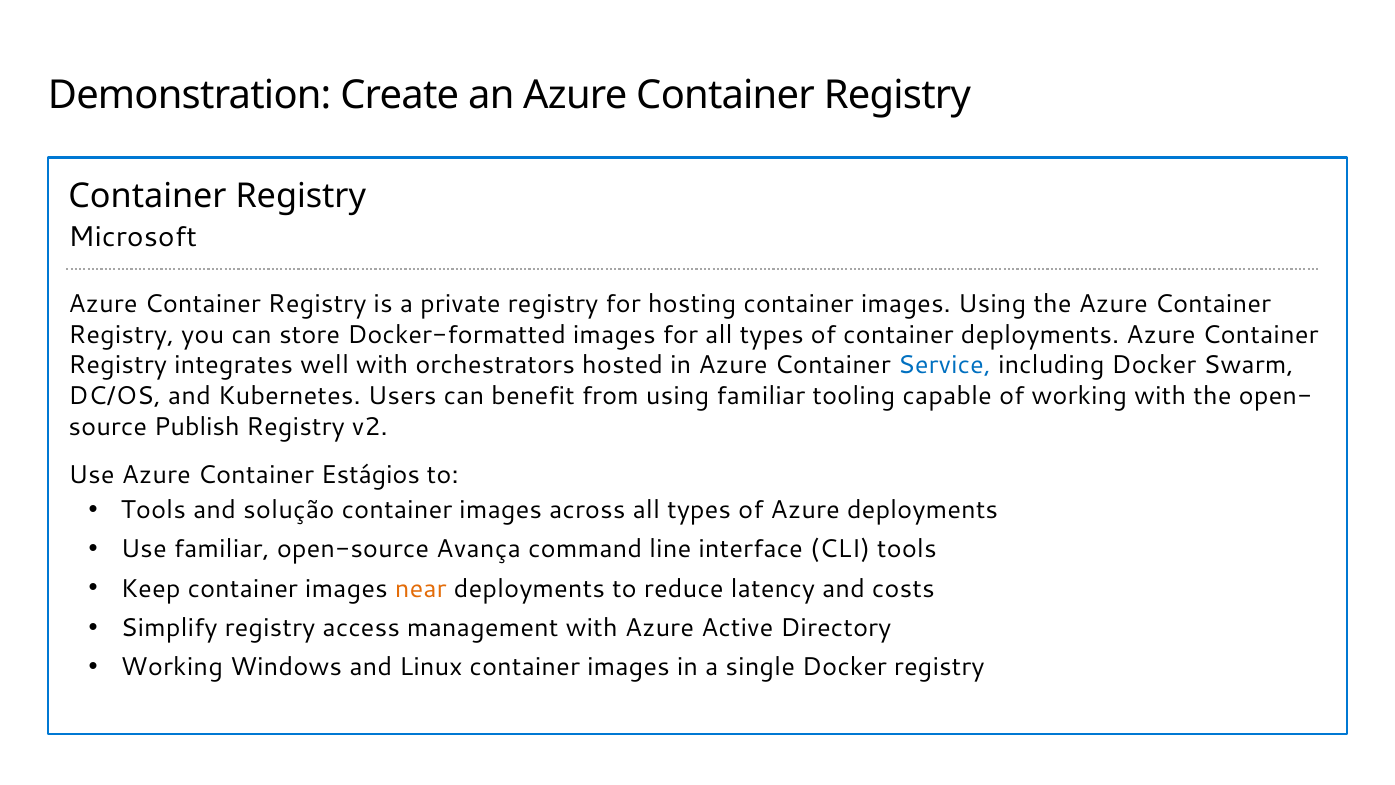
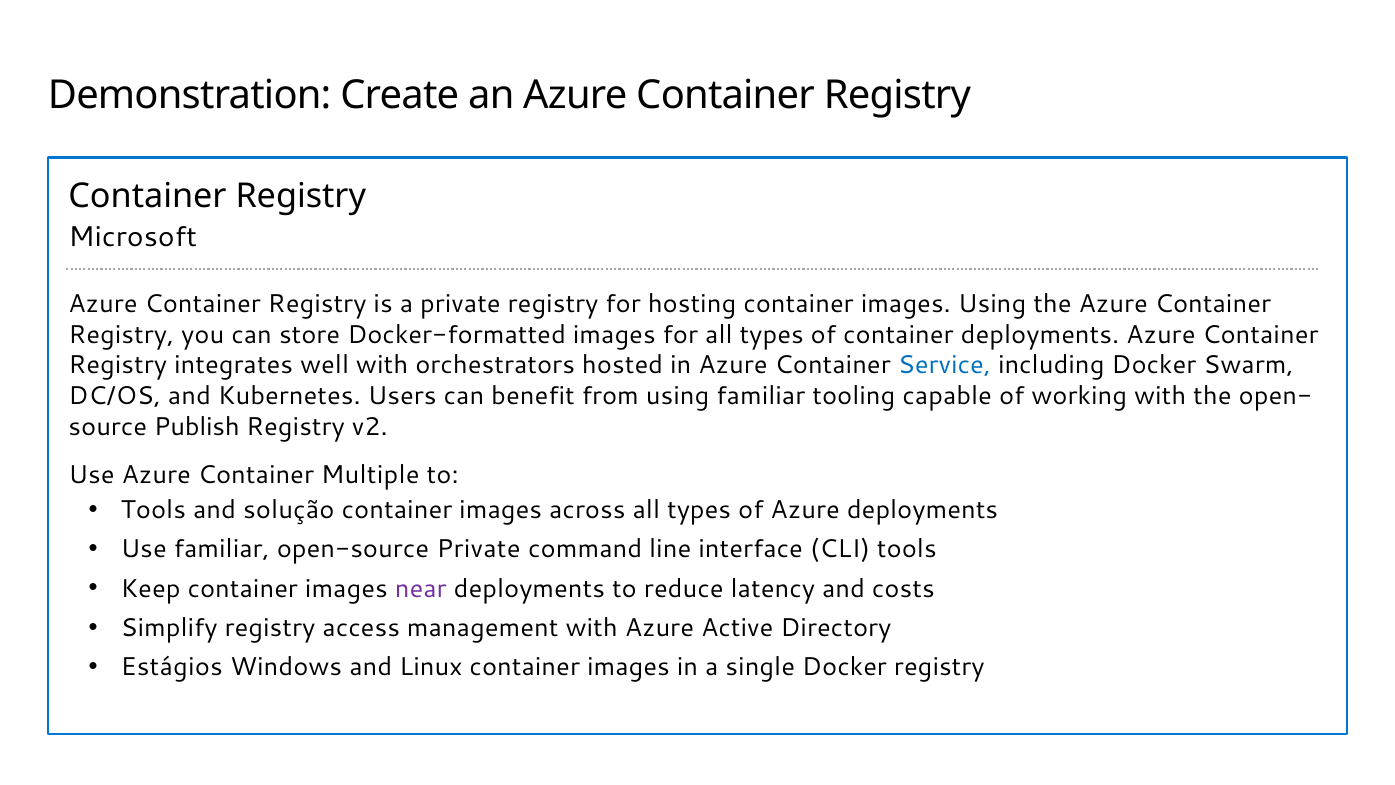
Estágios: Estágios -> Multiple
open-source Avança: Avança -> Private
near colour: orange -> purple
Working at (172, 667): Working -> Estágios
